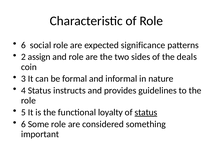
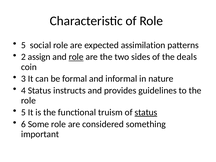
6 at (23, 45): 6 -> 5
significance: significance -> assimilation
role at (76, 57) underline: none -> present
loyalty: loyalty -> truism
